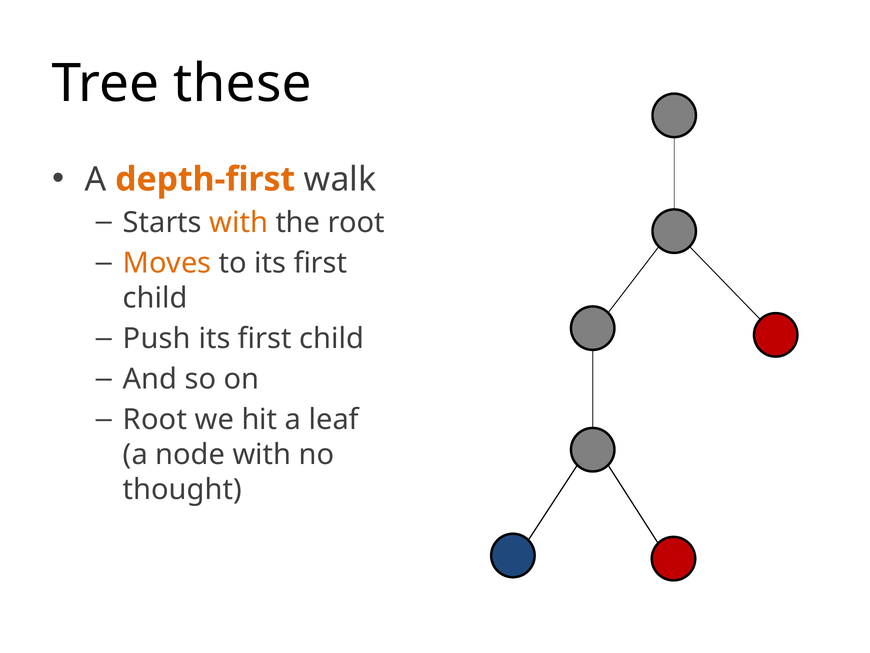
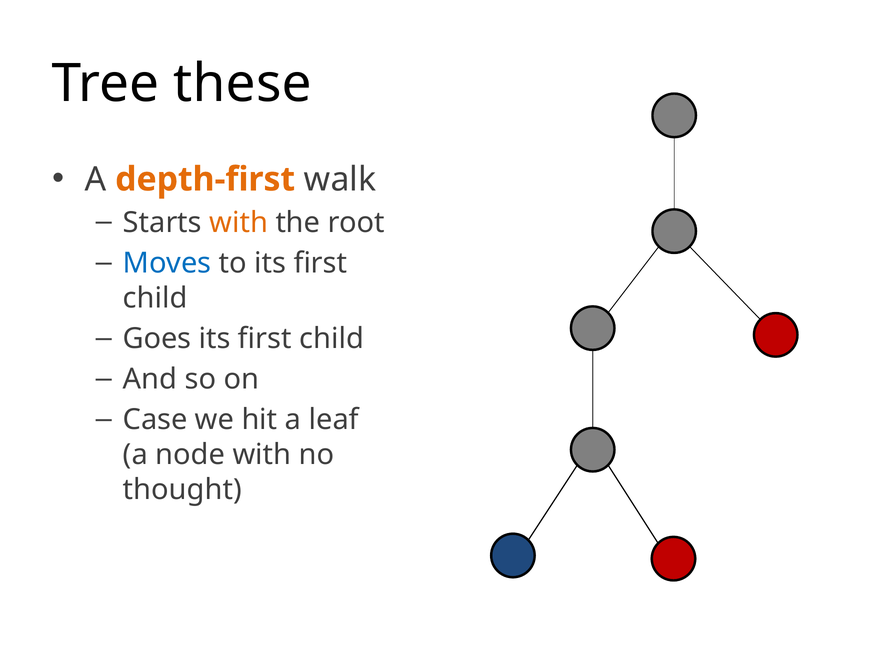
Moves colour: orange -> blue
Push: Push -> Goes
Root at (155, 420): Root -> Case
